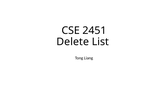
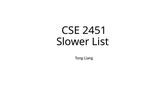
Delete: Delete -> Slower
